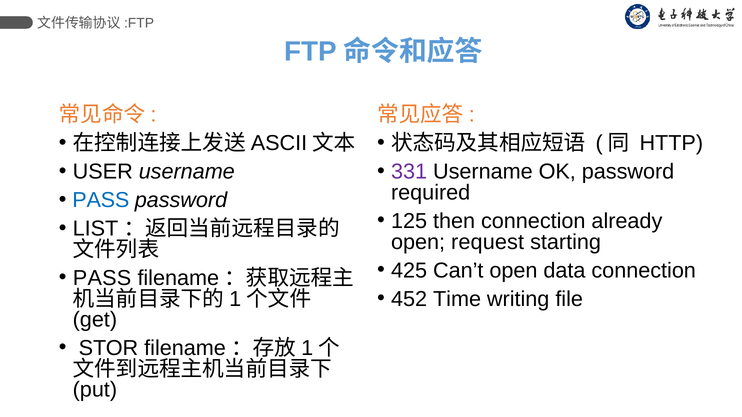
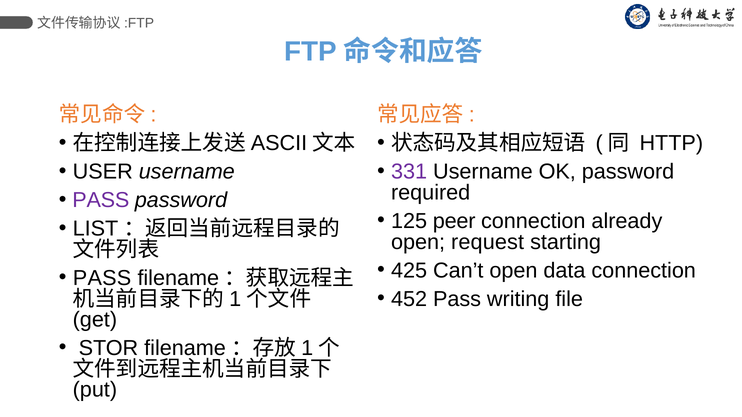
PASS at (101, 201) colour: blue -> purple
then: then -> peer
452 Time: Time -> Pass
